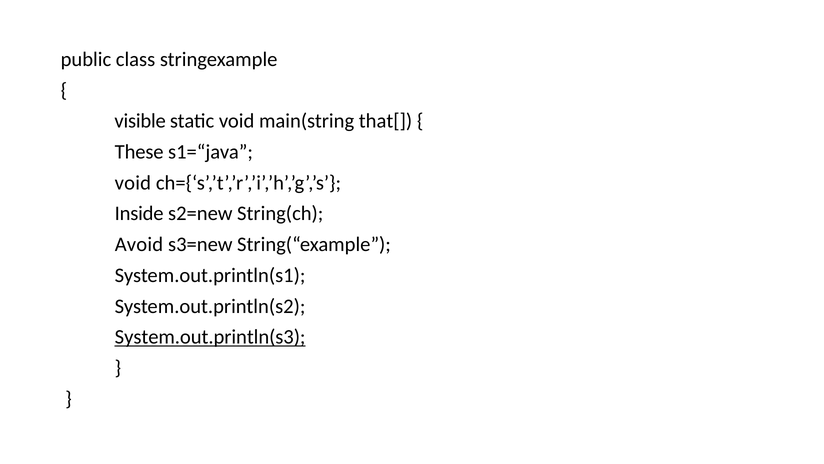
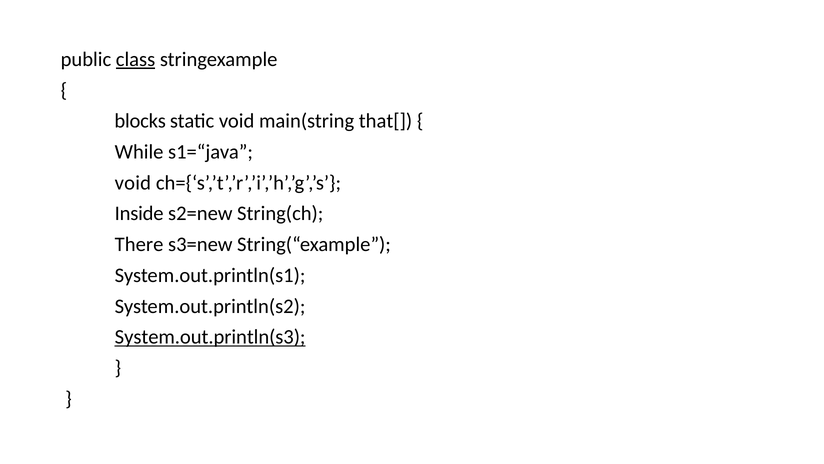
class underline: none -> present
visible: visible -> blocks
These: These -> While
Avoid: Avoid -> There
